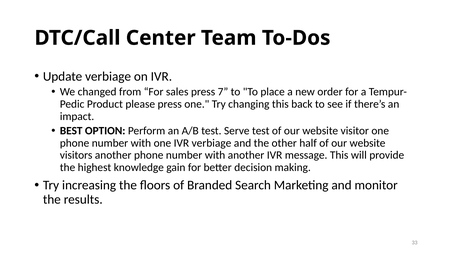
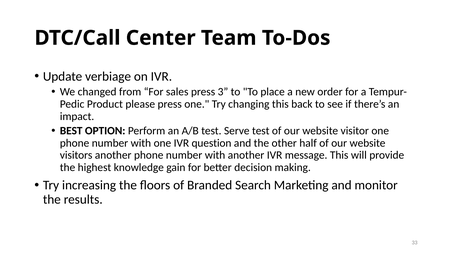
7: 7 -> 3
IVR verbiage: verbiage -> question
